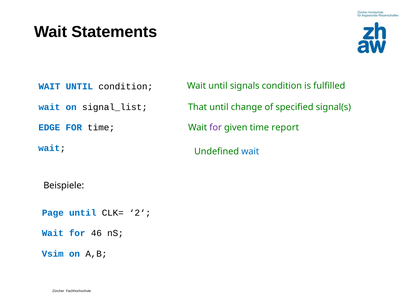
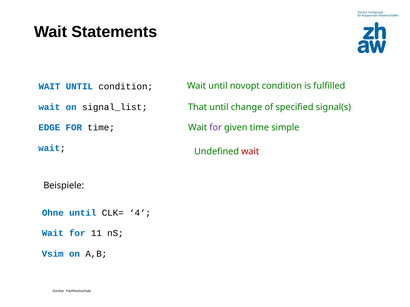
signals: signals -> novopt
report: report -> simple
wait at (250, 152) colour: blue -> red
Page: Page -> Ohne
2‘: 2‘ -> 4‘
46: 46 -> 11
